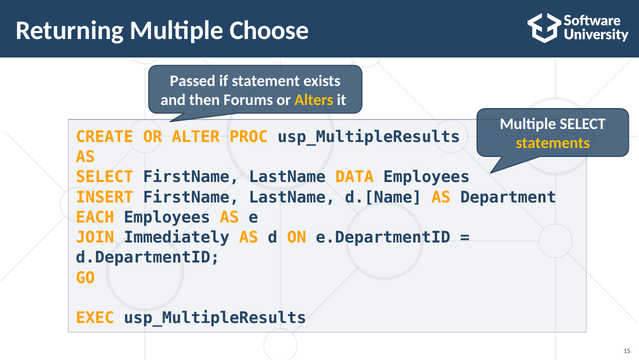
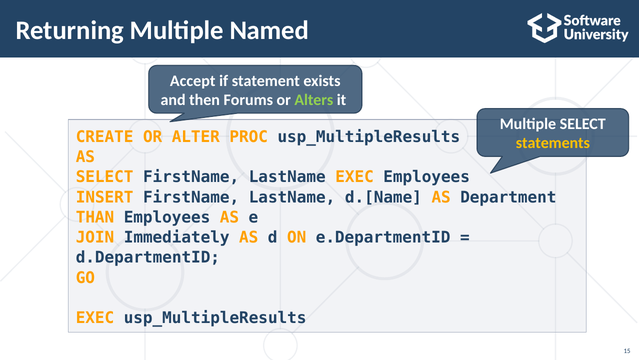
Choose: Choose -> Named
Passed: Passed -> Accept
Alters colour: yellow -> light green
LastName DATA: DATA -> EXEC
EACH: EACH -> THAN
